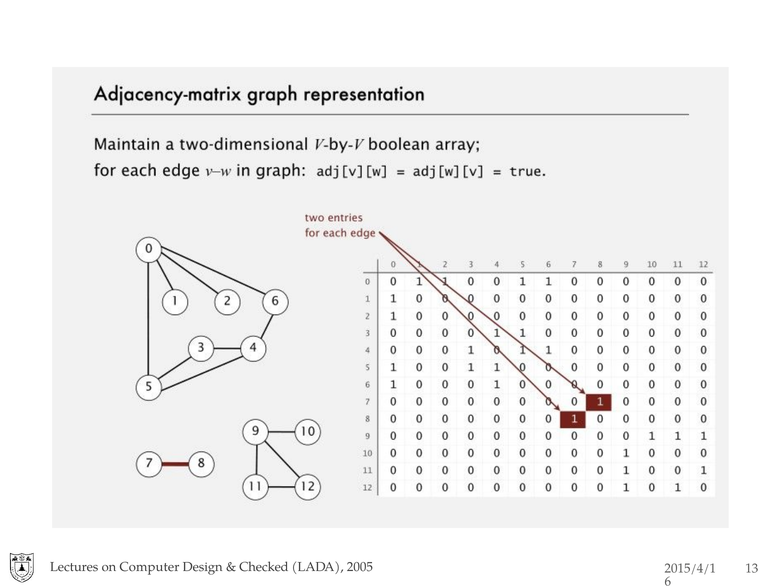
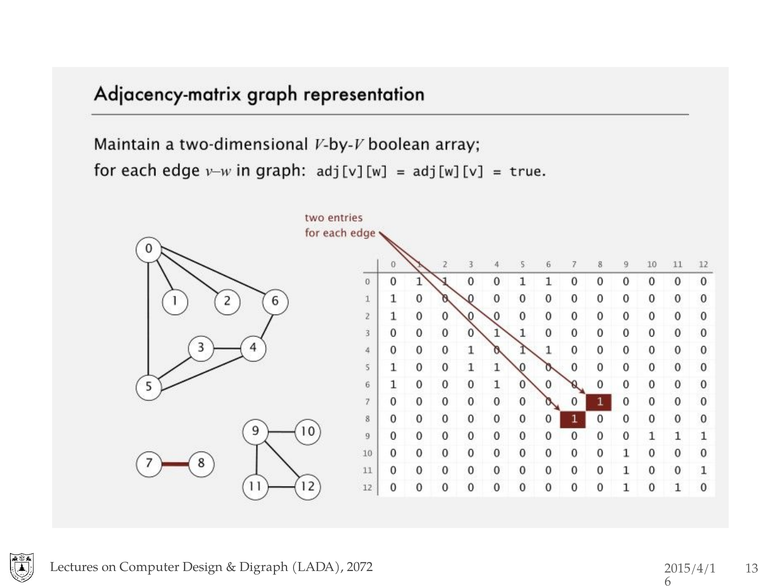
Checked: Checked -> Digraph
2005: 2005 -> 2072
